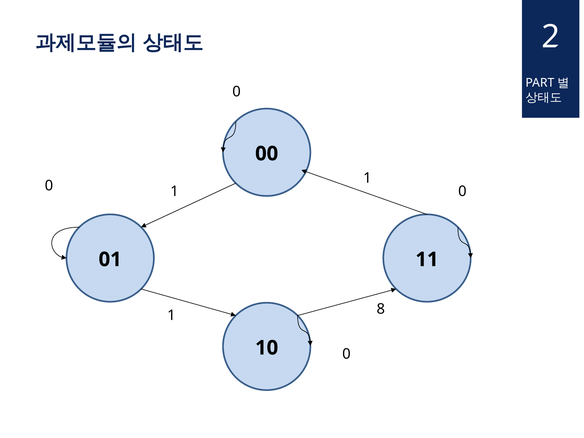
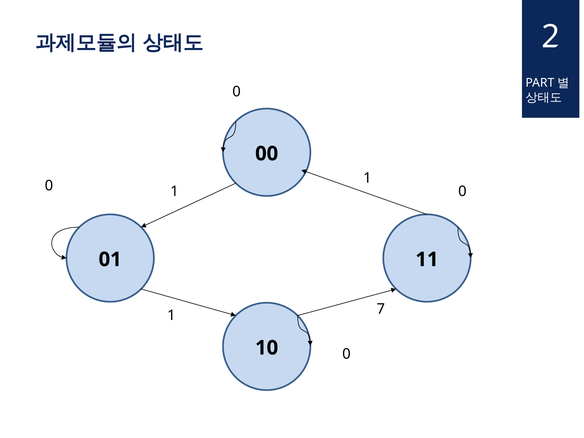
8: 8 -> 7
